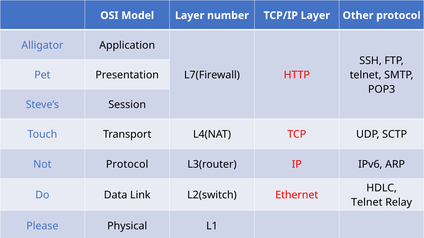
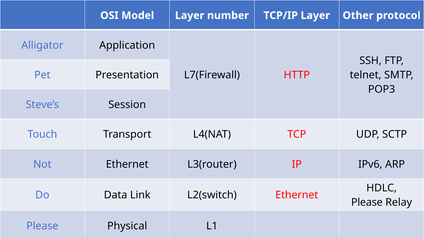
Not Protocol: Protocol -> Ethernet
Telnet at (367, 203): Telnet -> Please
